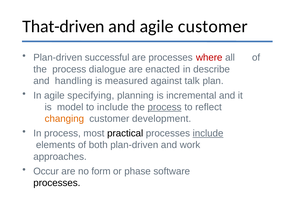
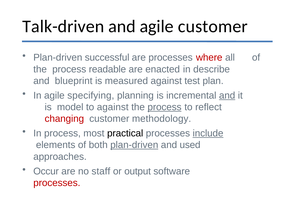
That-driven: That-driven -> Talk-driven
dialogue: dialogue -> readable
handling: handling -> blueprint
talk: talk -> test
and at (227, 95) underline: none -> present
to include: include -> against
changing colour: orange -> red
development: development -> methodology
plan-driven at (134, 145) underline: none -> present
work: work -> used
form: form -> staff
phase: phase -> output
processes at (57, 183) colour: black -> red
